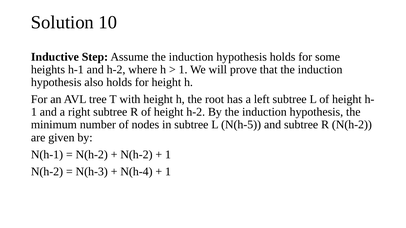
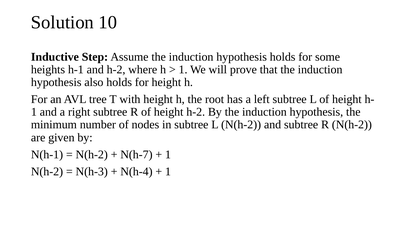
L N(h-5: N(h-5 -> N(h-2
N(h-2 at (136, 155): N(h-2 -> N(h-7
